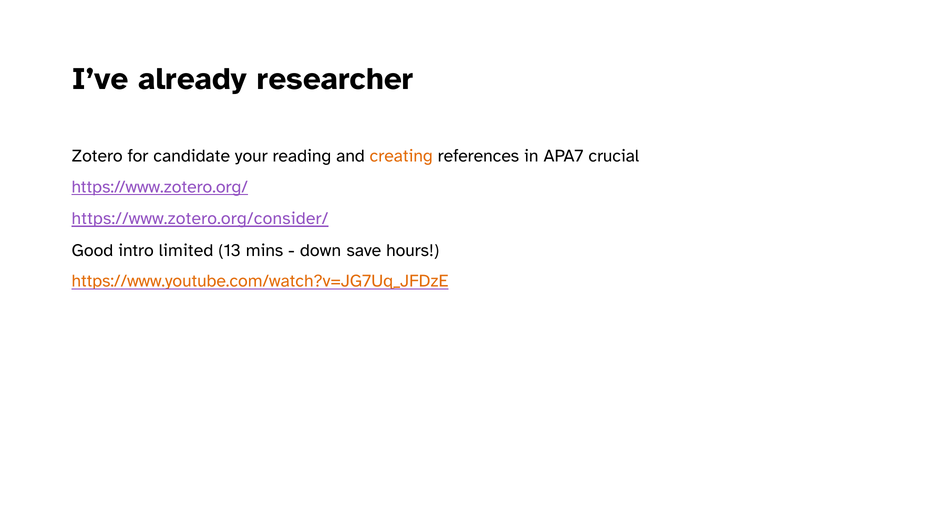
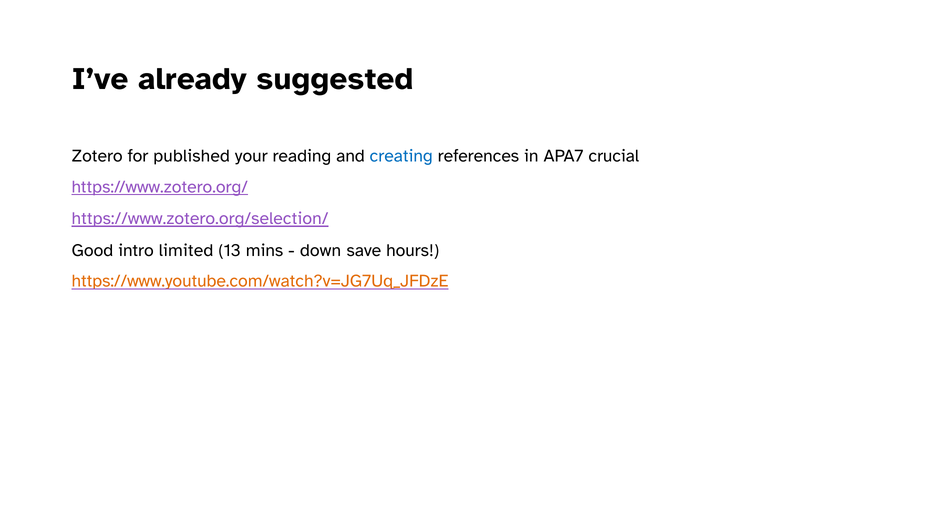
researcher: researcher -> suggested
candidate: candidate -> published
creating colour: orange -> blue
https://www.zotero.org/consider/: https://www.zotero.org/consider/ -> https://www.zotero.org/selection/
